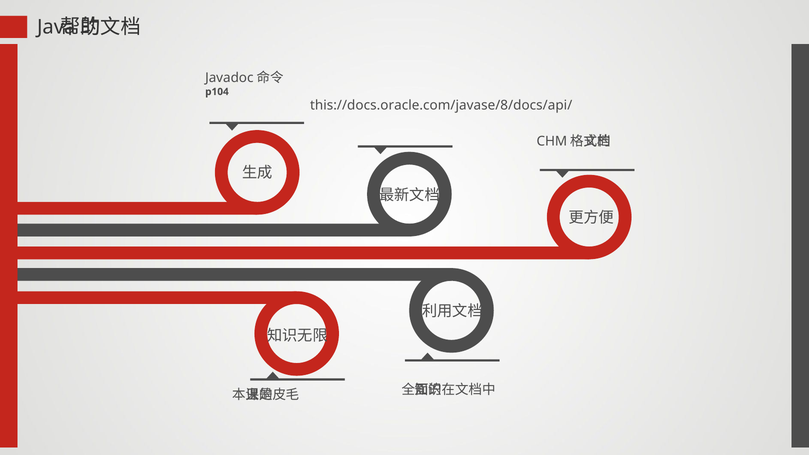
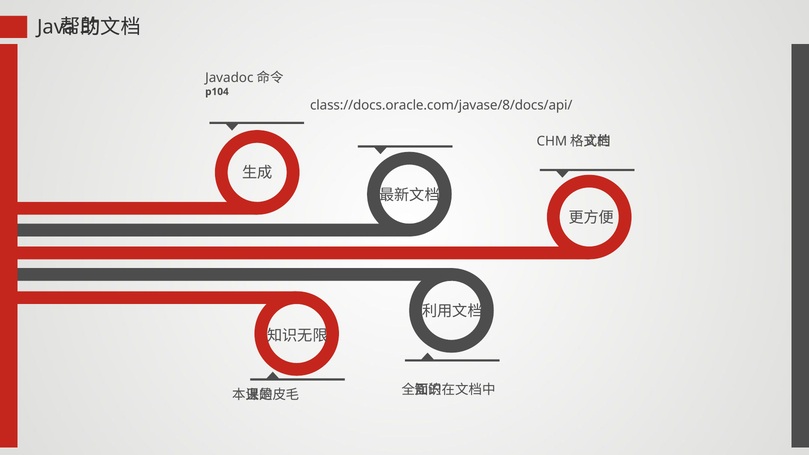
this://docs.oracle.com/javase/8/docs/api/: this://docs.oracle.com/javase/8/docs/api/ -> class://docs.oracle.com/javase/8/docs/api/
